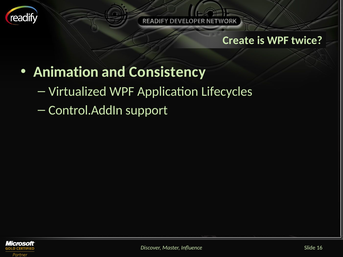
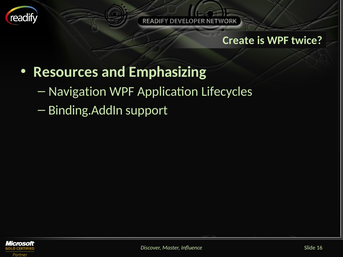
Animation: Animation -> Resources
Consistency: Consistency -> Emphasizing
Virtualized: Virtualized -> Navigation
Control.AddIn: Control.AddIn -> Binding.AddIn
